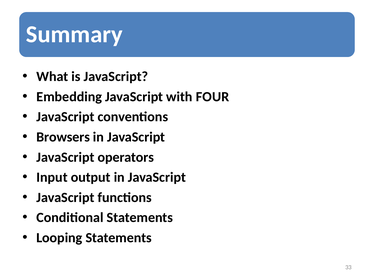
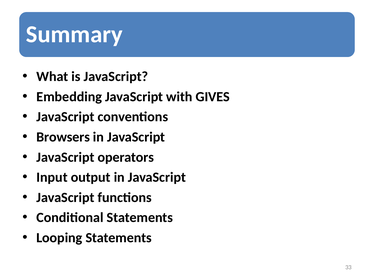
FOUR: FOUR -> GIVES
